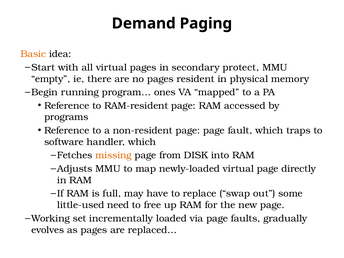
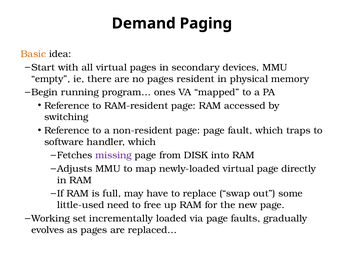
protect: protect -> devices
programs: programs -> switching
missing colour: orange -> purple
